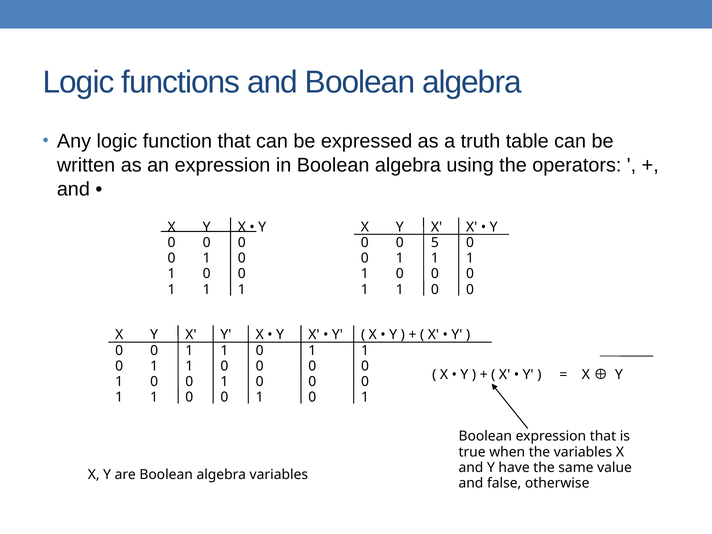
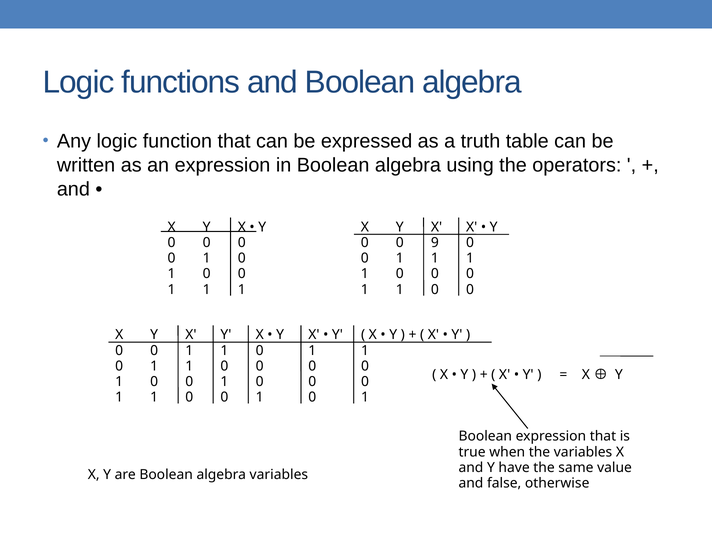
5: 5 -> 9
